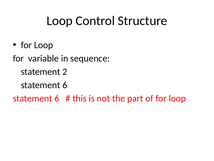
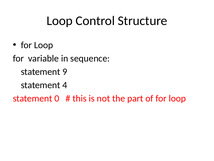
2: 2 -> 9
6 at (65, 85): 6 -> 4
6 at (57, 98): 6 -> 0
